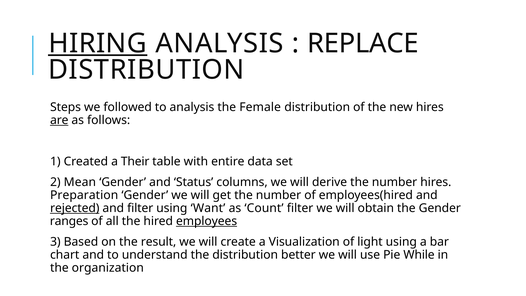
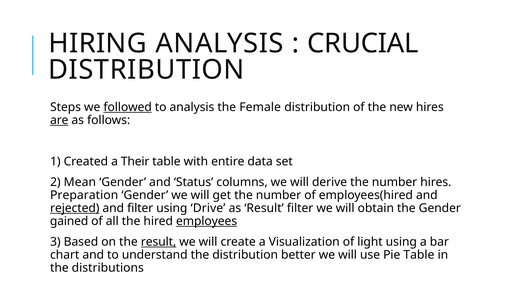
HIRING underline: present -> none
REPLACE: REPLACE -> CRUCIAL
followed underline: none -> present
Want: Want -> Drive
as Count: Count -> Result
ranges: ranges -> gained
result at (159, 242) underline: none -> present
Pie While: While -> Table
organization: organization -> distributions
